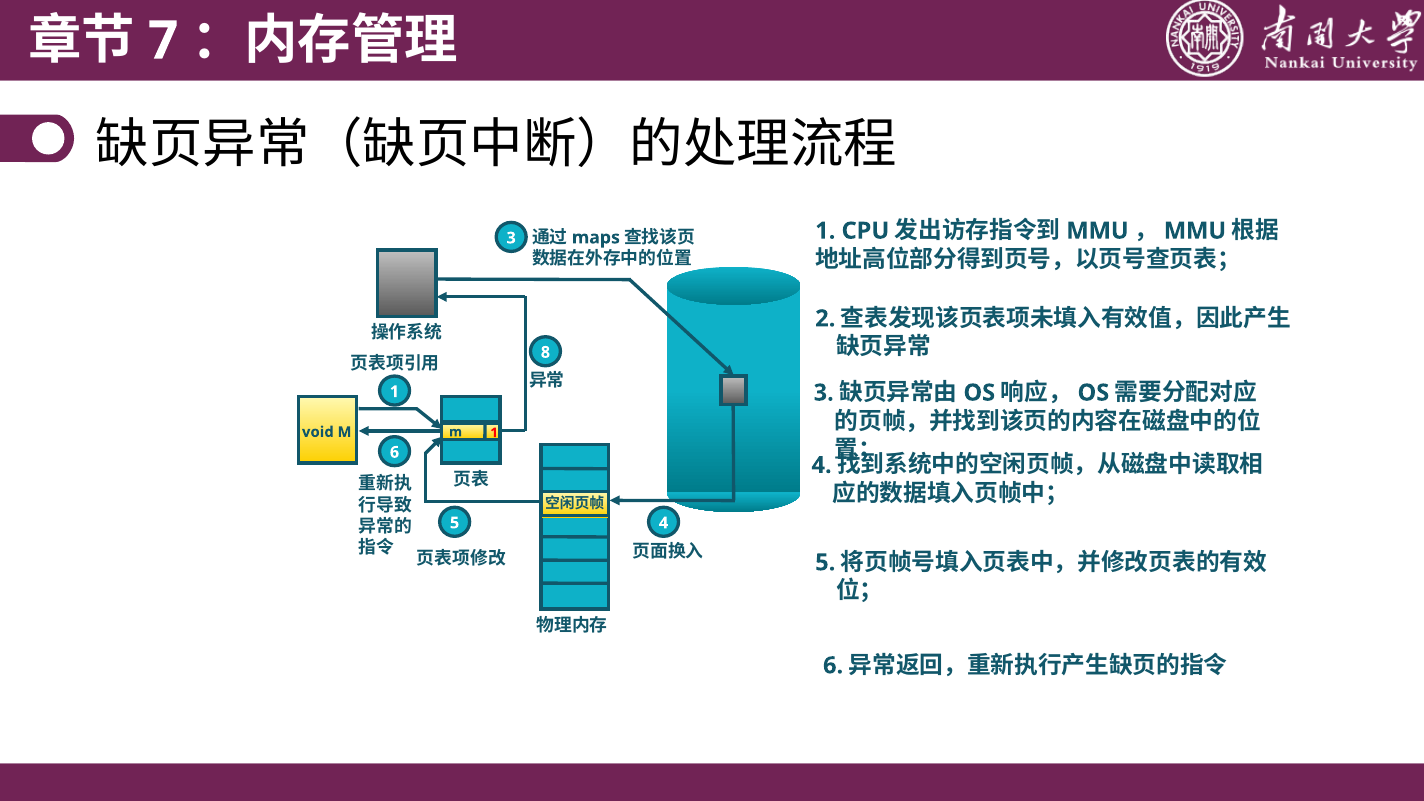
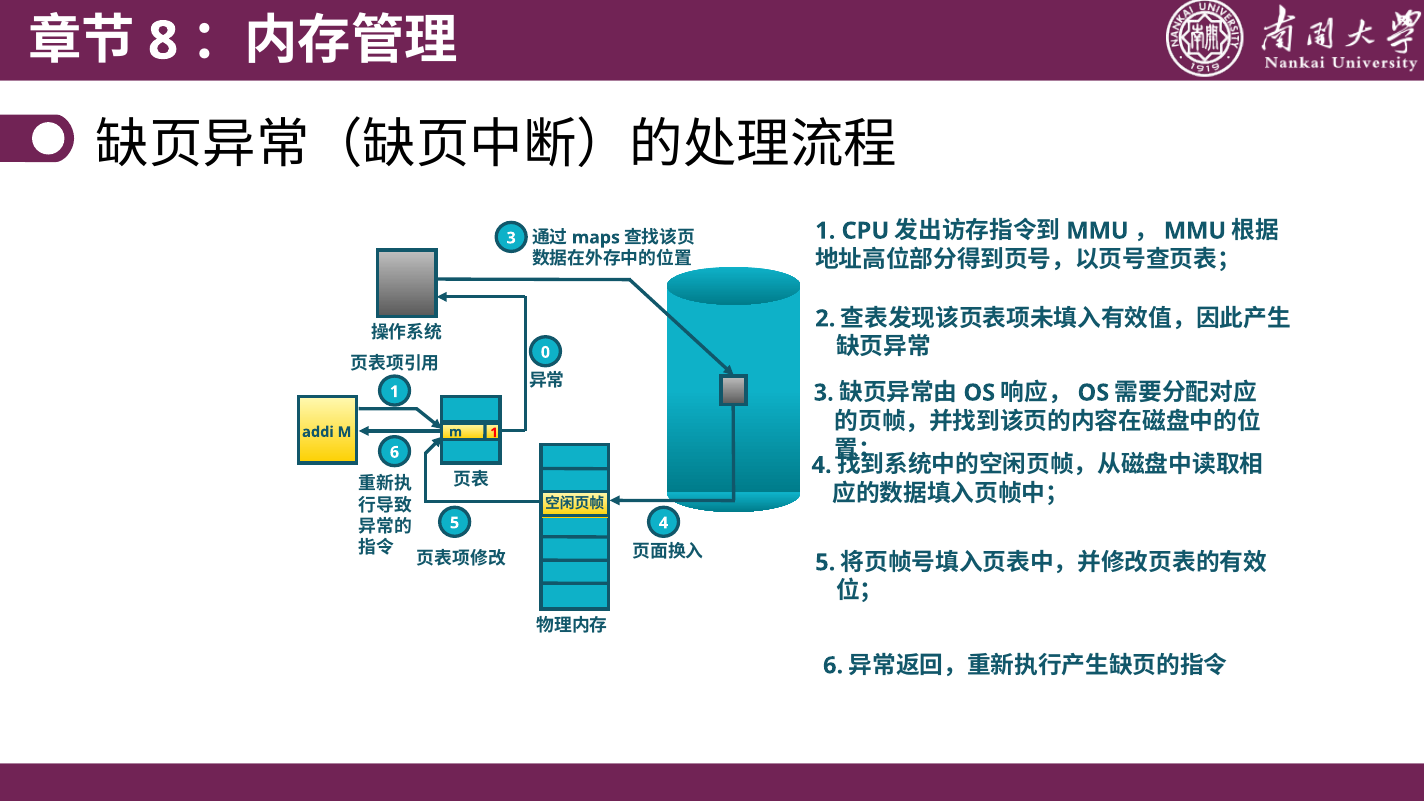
7: 7 -> 8
8 at (545, 352): 8 -> 0
void: void -> addi
